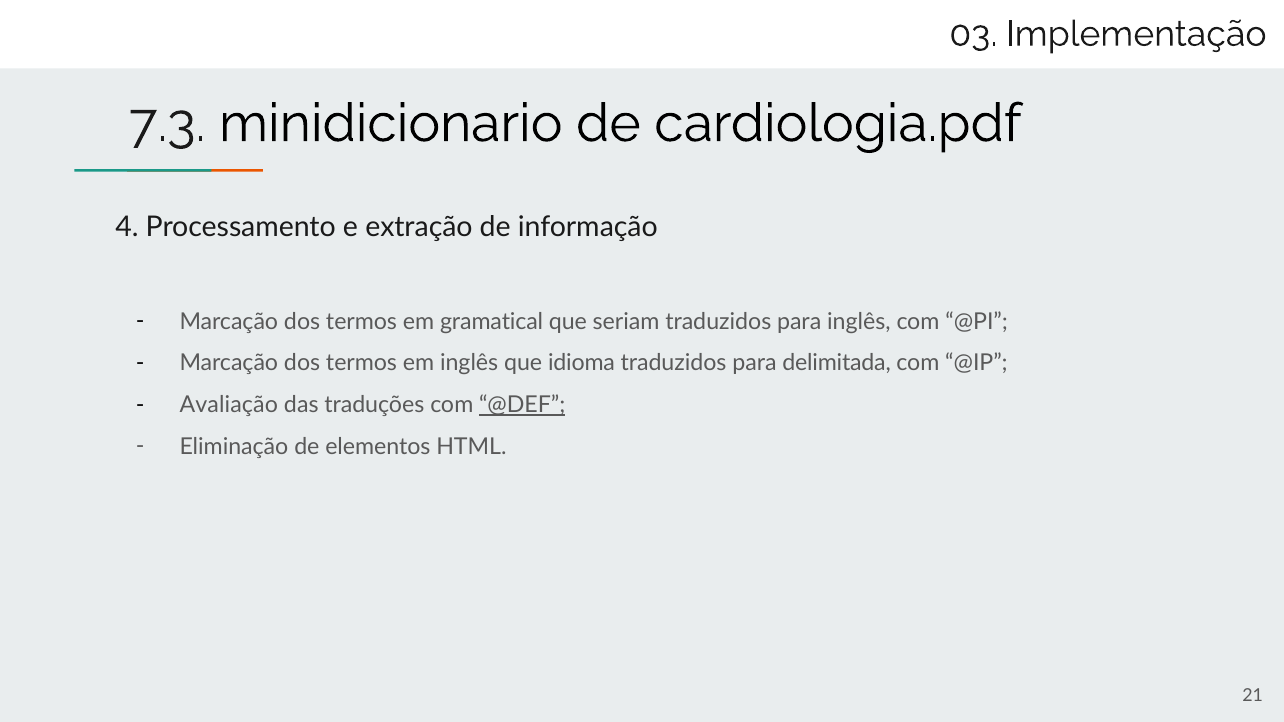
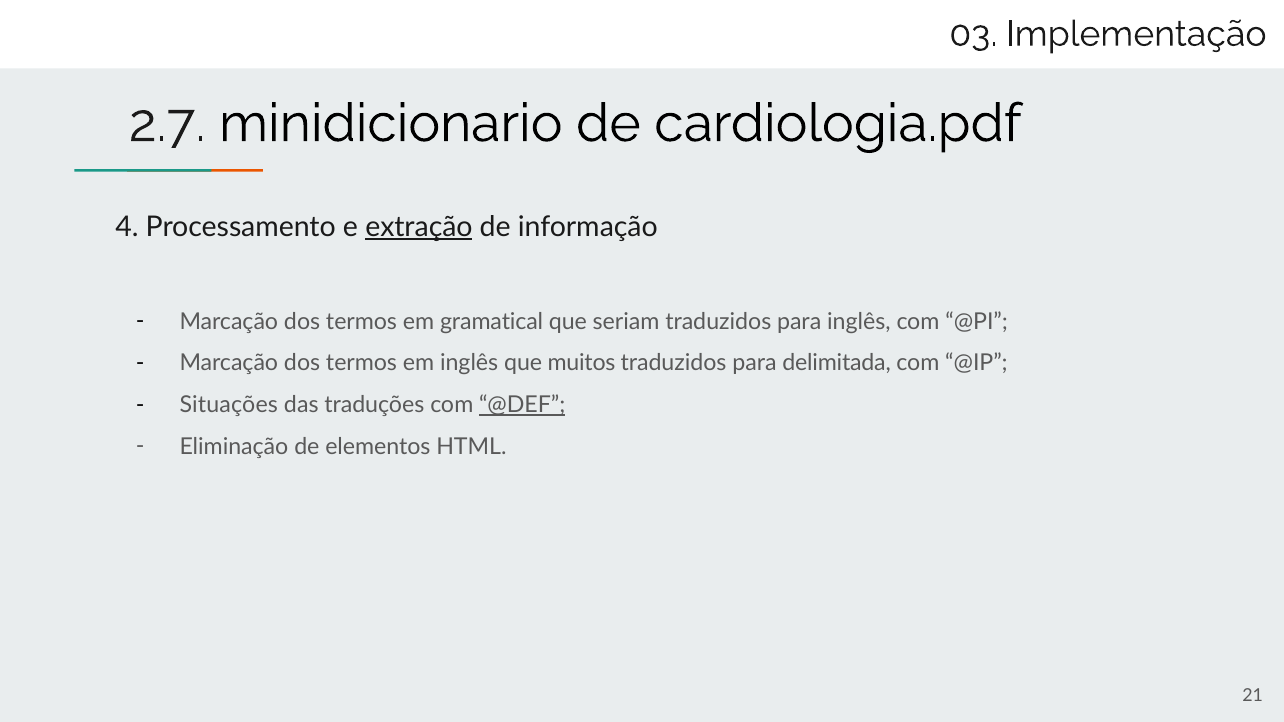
7.3: 7.3 -> 2.7
extração underline: none -> present
idioma: idioma -> muitos
Avaliação: Avaliação -> Situações
